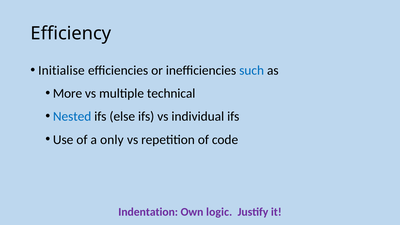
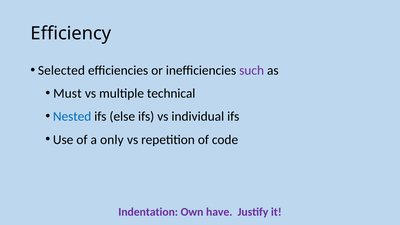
Initialise: Initialise -> Selected
such colour: blue -> purple
More: More -> Must
logic: logic -> have
